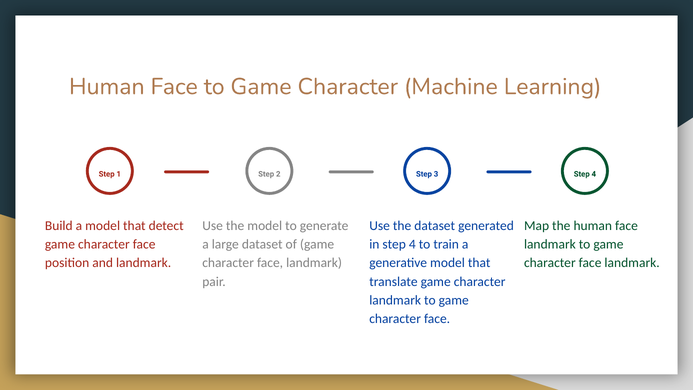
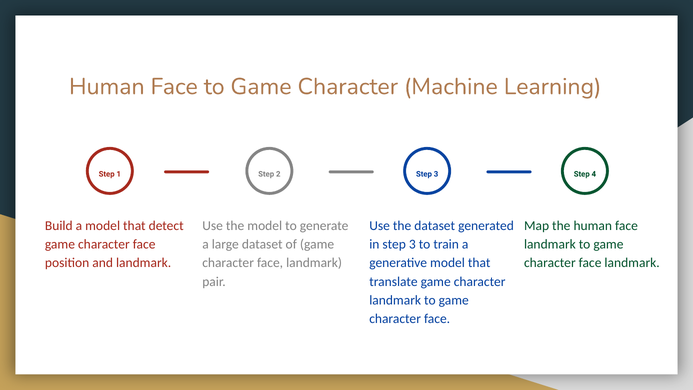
in step 4: 4 -> 3
